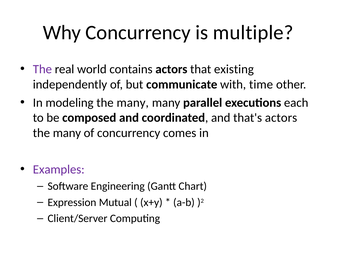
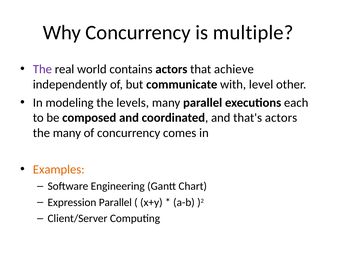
existing: existing -> achieve
time: time -> level
modeling the many: many -> levels
Examples colour: purple -> orange
Expression Mutual: Mutual -> Parallel
